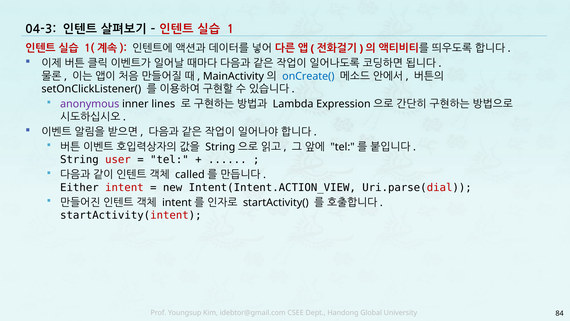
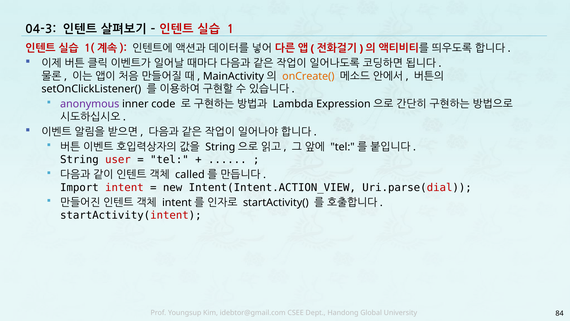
onCreate( colour: blue -> orange
lines: lines -> code
Either: Either -> Import
